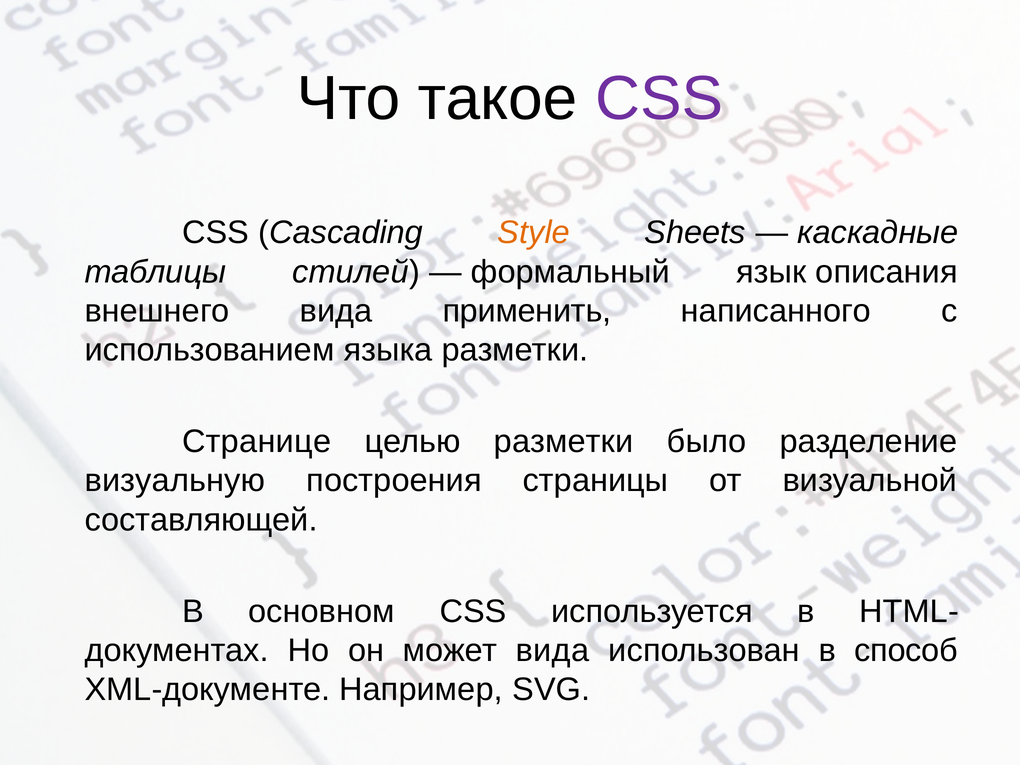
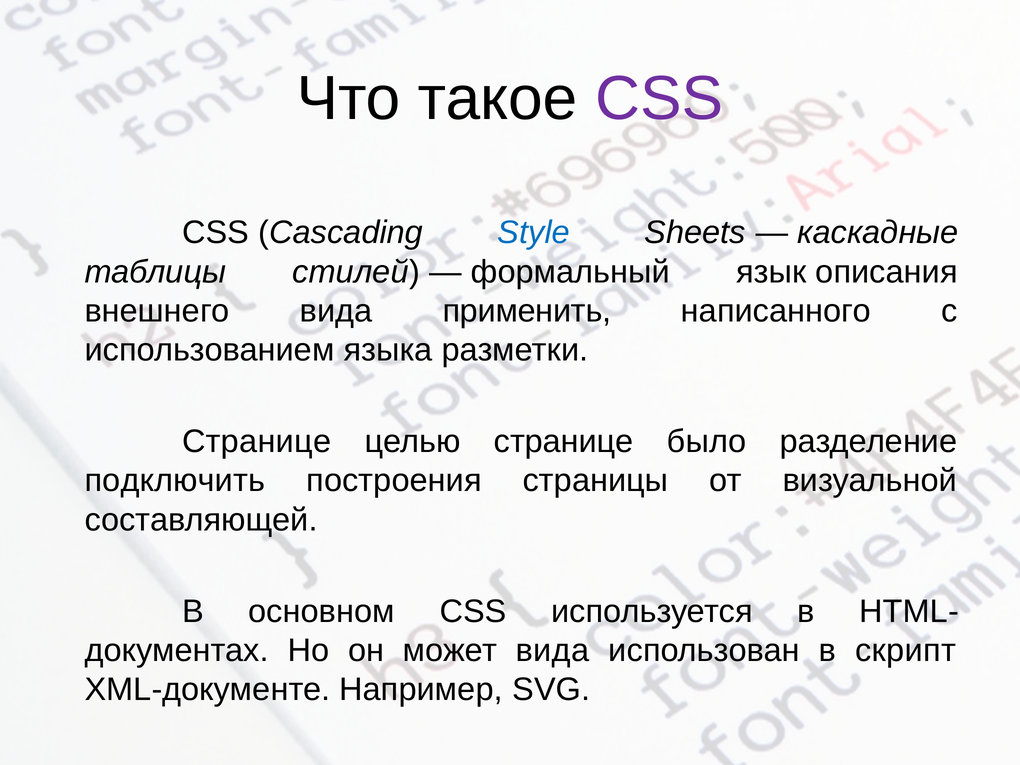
Style colour: orange -> blue
целью разметки: разметки -> странице
визуальную: визуальную -> подключить
способ: способ -> скрипт
